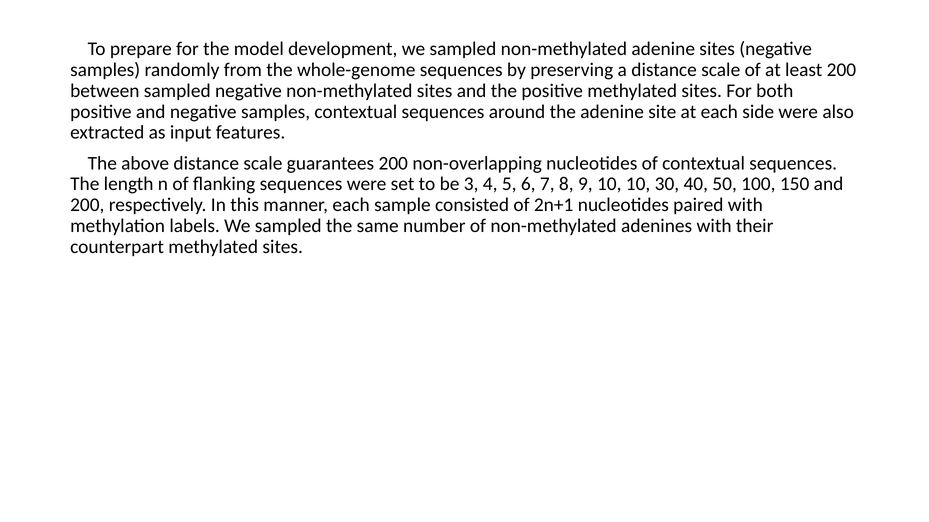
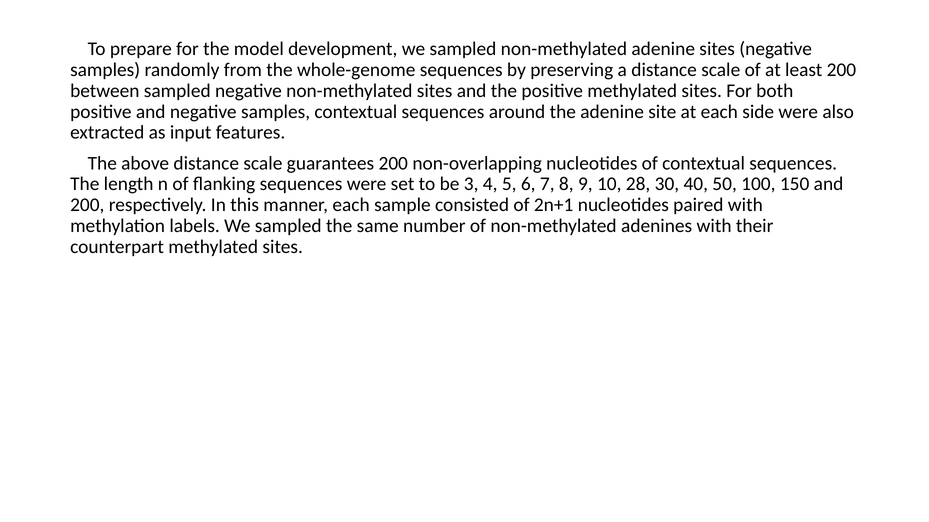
10 10: 10 -> 28
